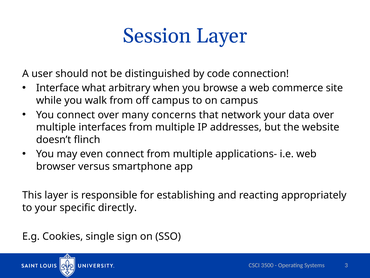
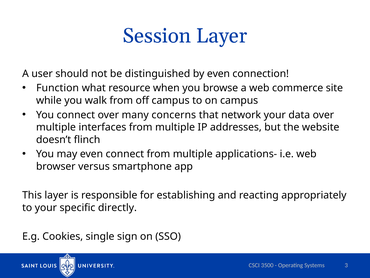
by code: code -> even
Interface: Interface -> Function
arbitrary: arbitrary -> resource
